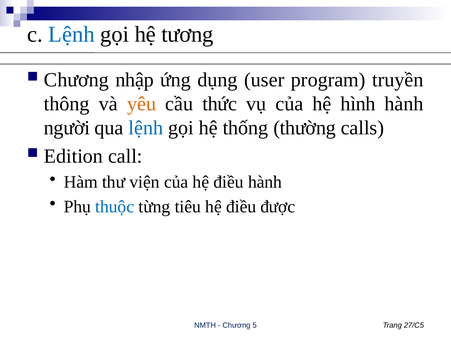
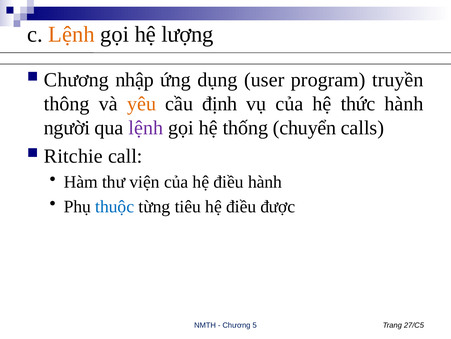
Lệnh at (71, 34) colour: blue -> orange
tương: tương -> lượng
thức: thức -> định
hình: hình -> thức
lệnh at (146, 128) colour: blue -> purple
thường: thường -> chuyển
Edition: Edition -> Ritchie
